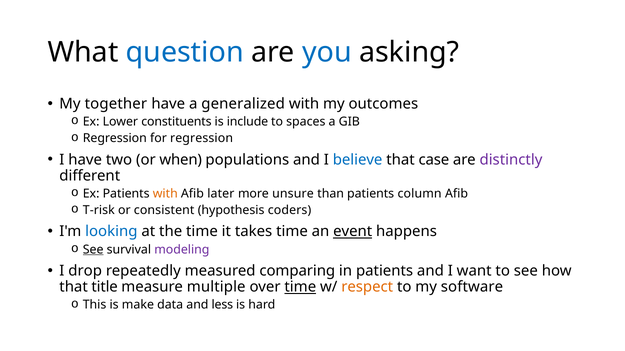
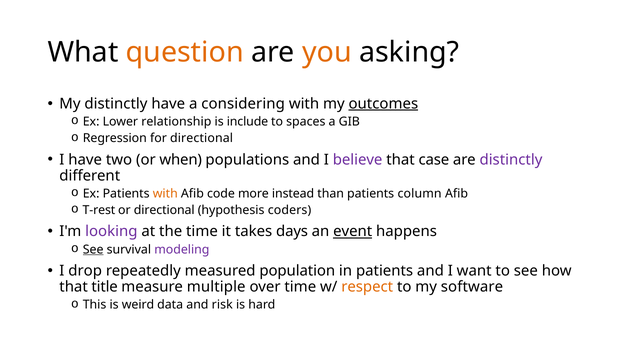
question colour: blue -> orange
you colour: blue -> orange
My together: together -> distinctly
generalized: generalized -> considering
outcomes underline: none -> present
constituents: constituents -> relationship
for regression: regression -> directional
believe colour: blue -> purple
later: later -> code
unsure: unsure -> instead
T-risk: T-risk -> T-rest
or consistent: consistent -> directional
looking colour: blue -> purple
takes time: time -> days
comparing: comparing -> population
time at (300, 287) underline: present -> none
make: make -> weird
less: less -> risk
